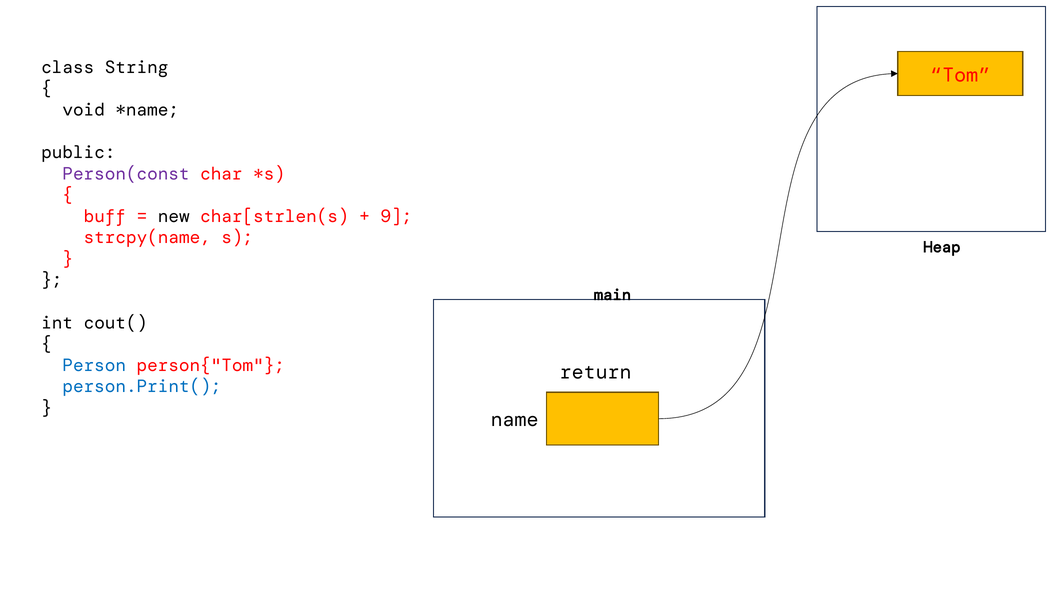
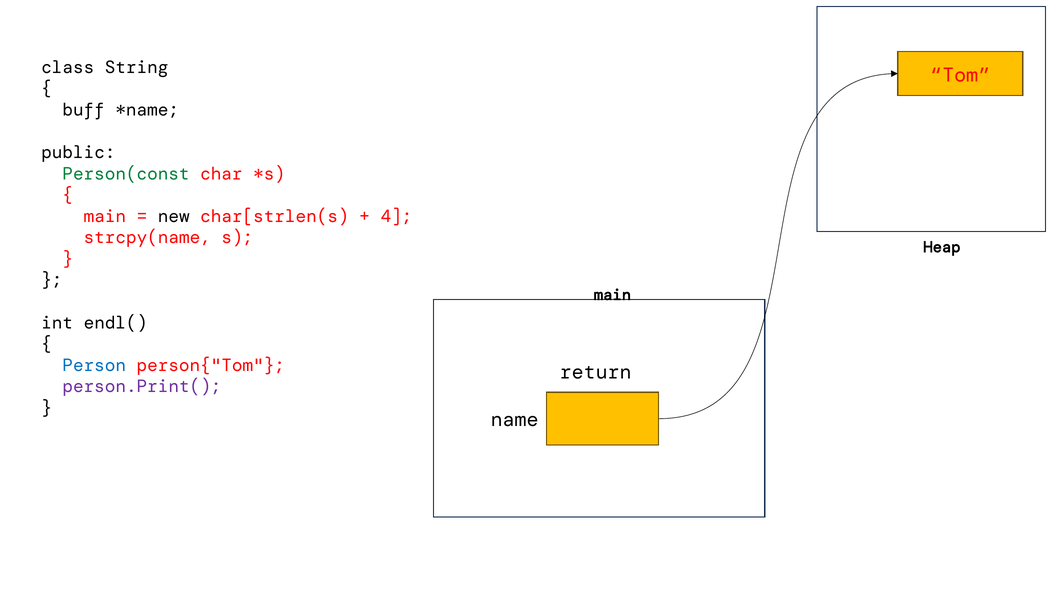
void: void -> buff
Person(const colour: purple -> green
buff at (105, 216): buff -> main
9: 9 -> 4
cout(: cout( -> endl(
person.Print( colour: blue -> purple
